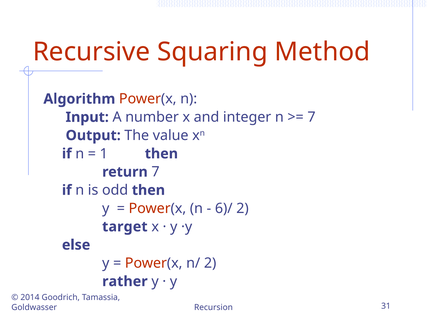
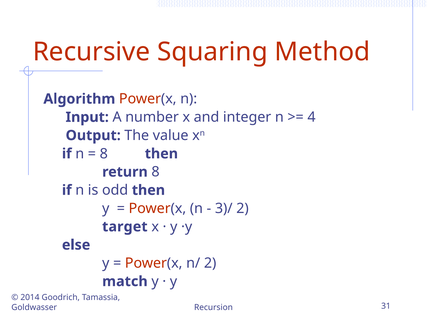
7 at (312, 117): 7 -> 4
1 at (104, 153): 1 -> 8
return 7: 7 -> 8
6)/: 6)/ -> 3)/
rather: rather -> match
